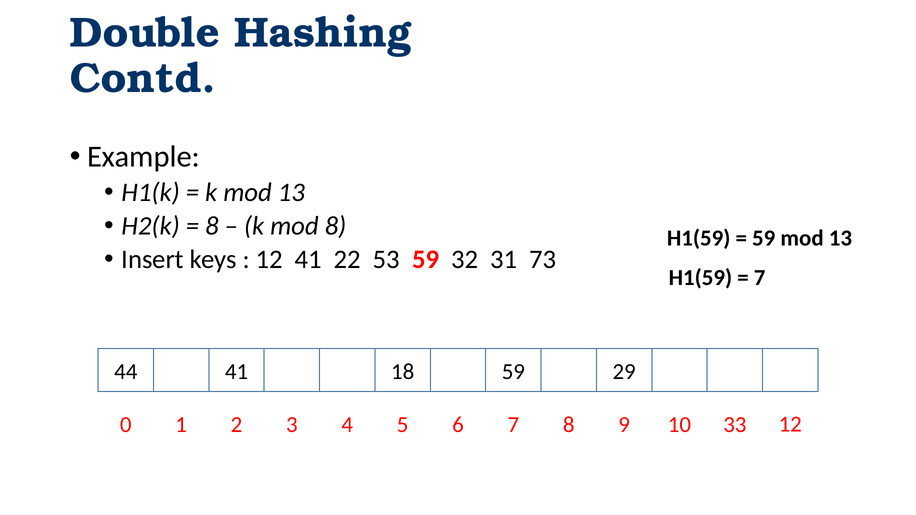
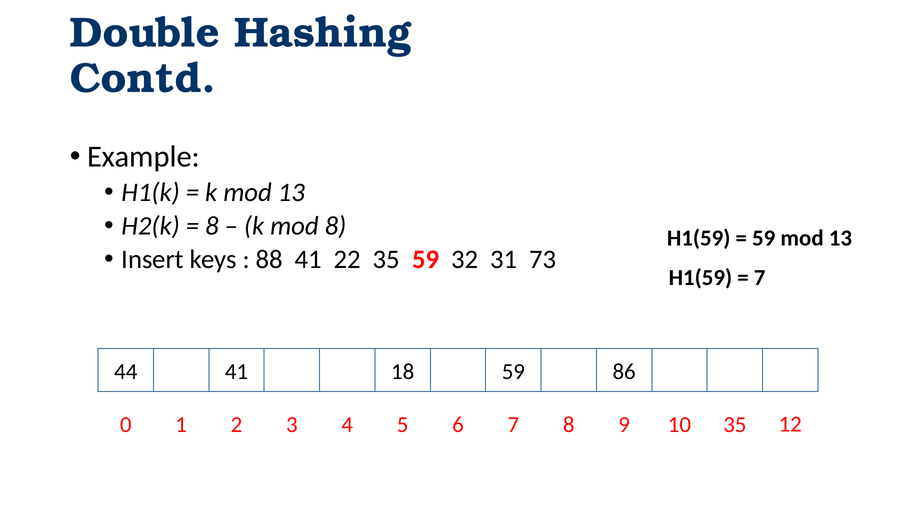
12 at (269, 260): 12 -> 88
22 53: 53 -> 35
29: 29 -> 86
10 33: 33 -> 35
